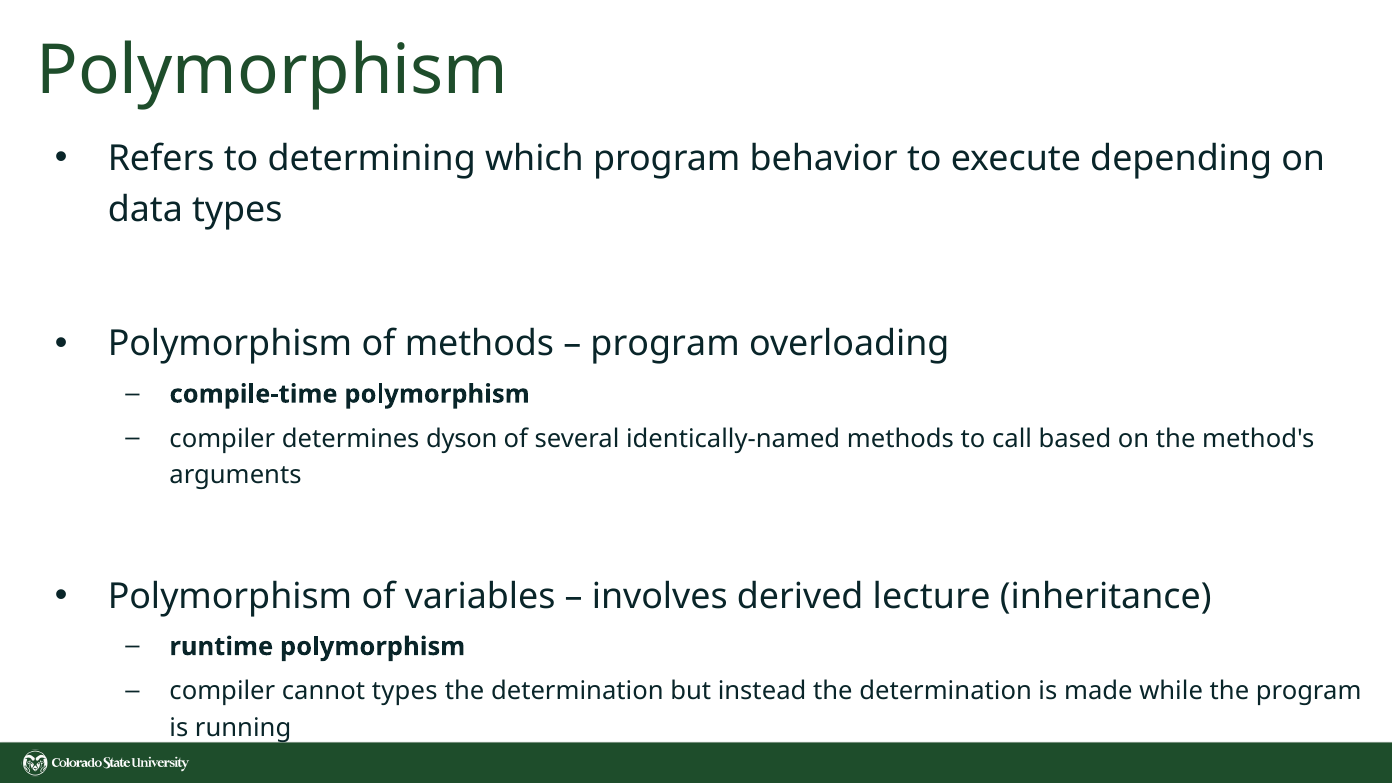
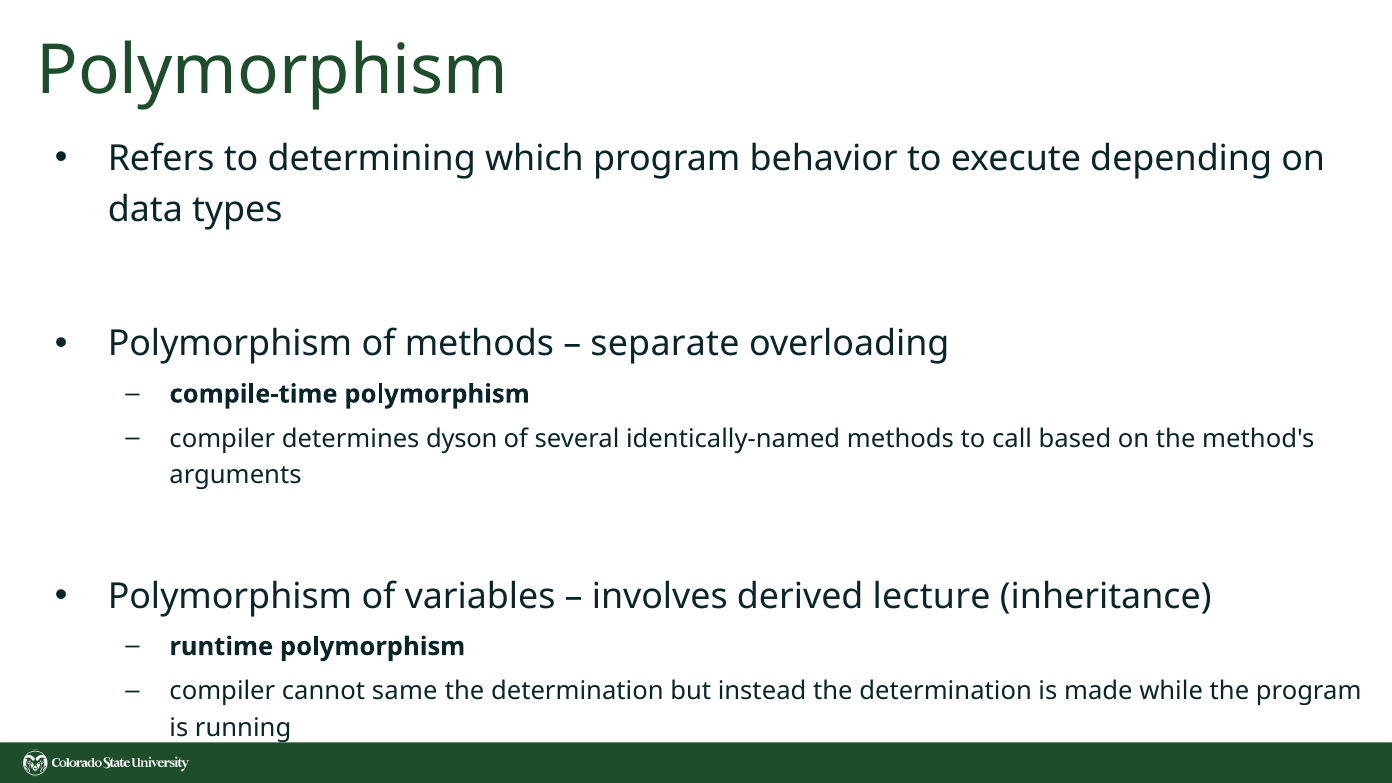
program at (665, 344): program -> separate
cannot types: types -> same
